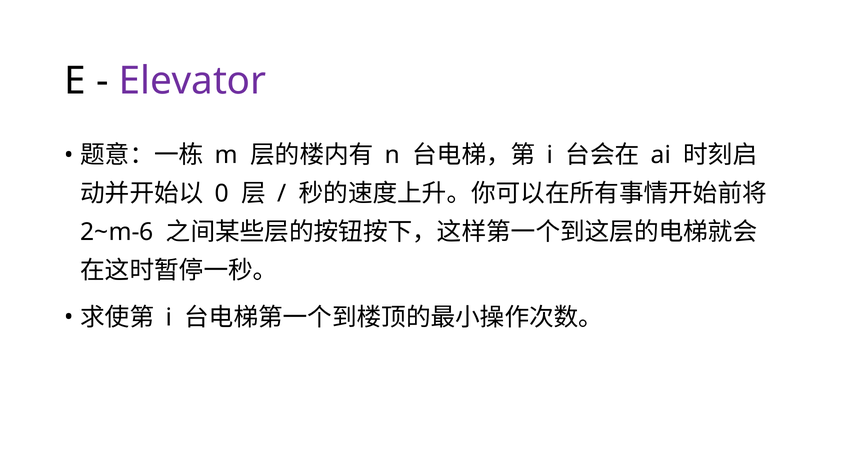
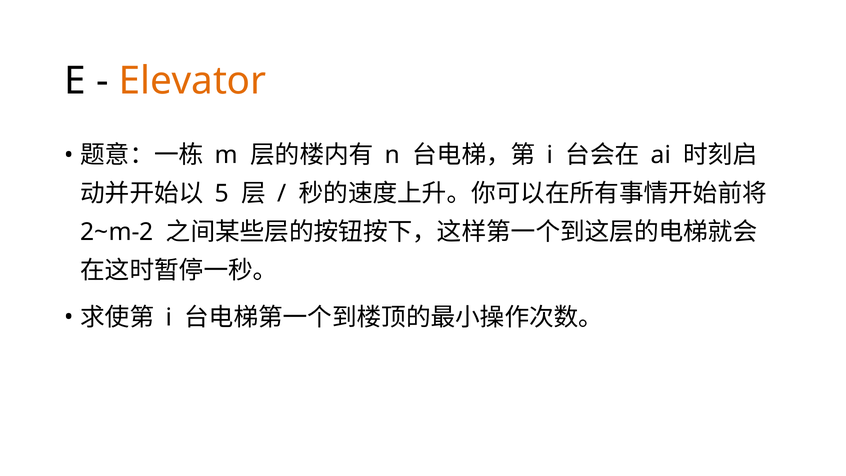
Elevator colour: purple -> orange
0: 0 -> 5
2~m-6: 2~m-6 -> 2~m-2
